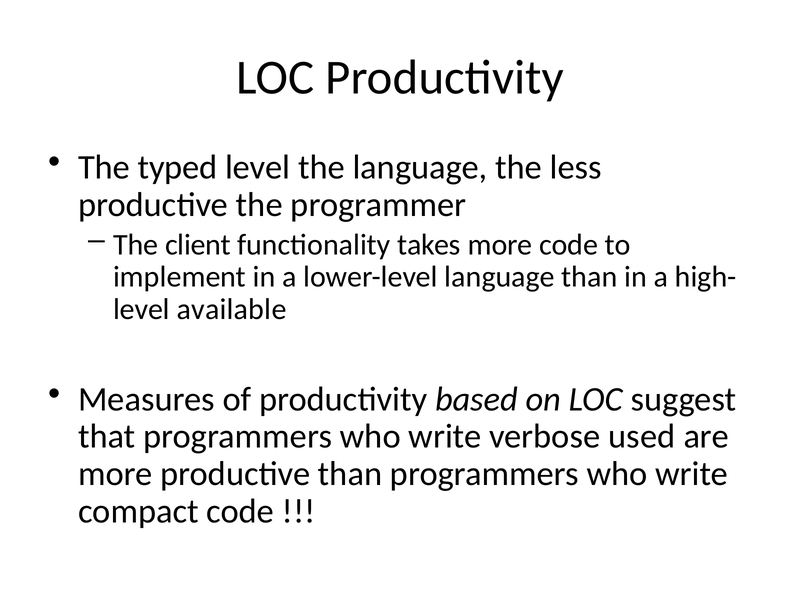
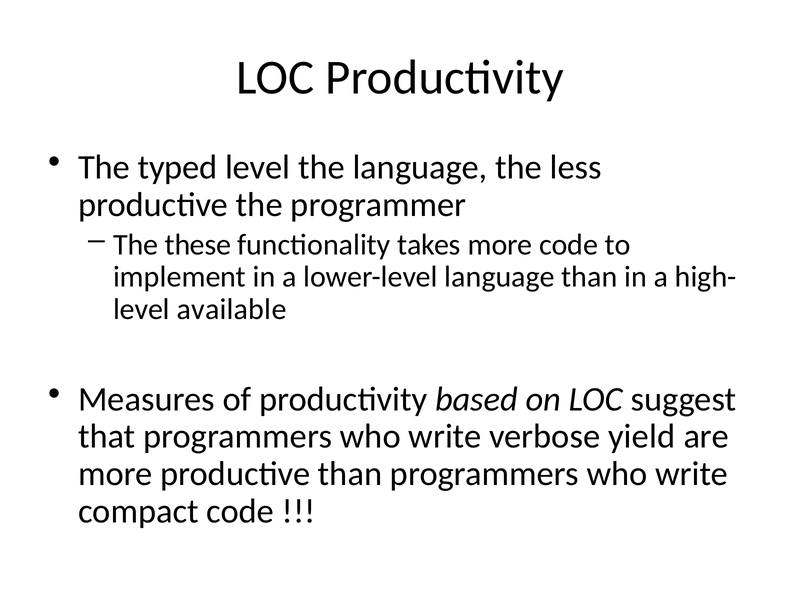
client: client -> these
used: used -> yield
